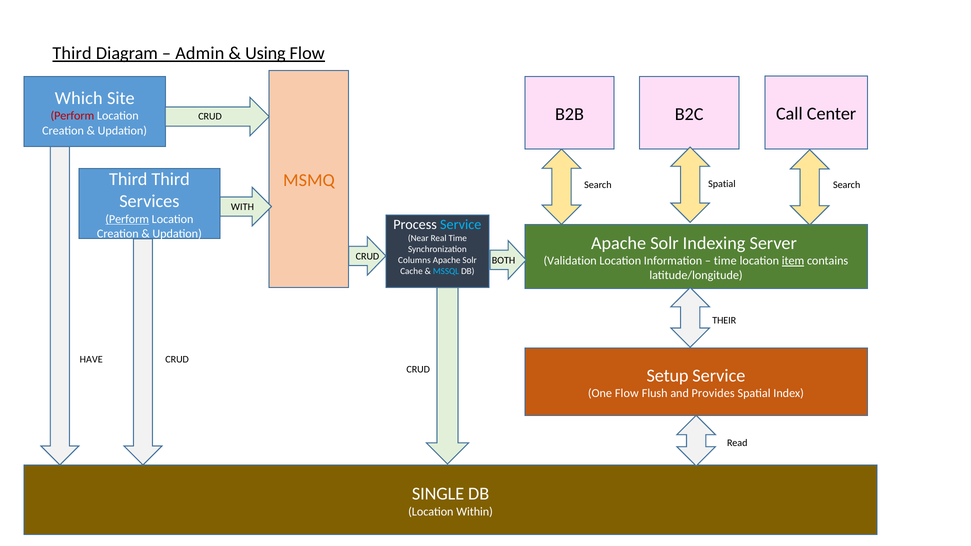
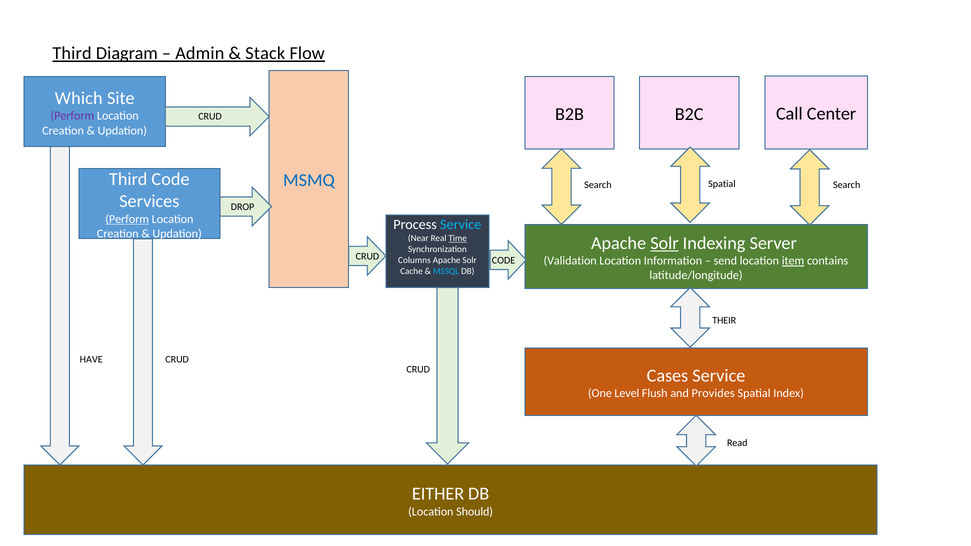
Using: Using -> Stack
Perform at (72, 116) colour: red -> purple
Third Third: Third -> Code
MSMQ colour: orange -> blue
WITH: WITH -> DROP
Time at (458, 239) underline: none -> present
Solr at (664, 243) underline: none -> present
CRUD BOTH: BOTH -> CODE
time at (725, 261): time -> send
Setup: Setup -> Cases
One Flow: Flow -> Level
SINGLE: SINGLE -> EITHER
Within: Within -> Should
